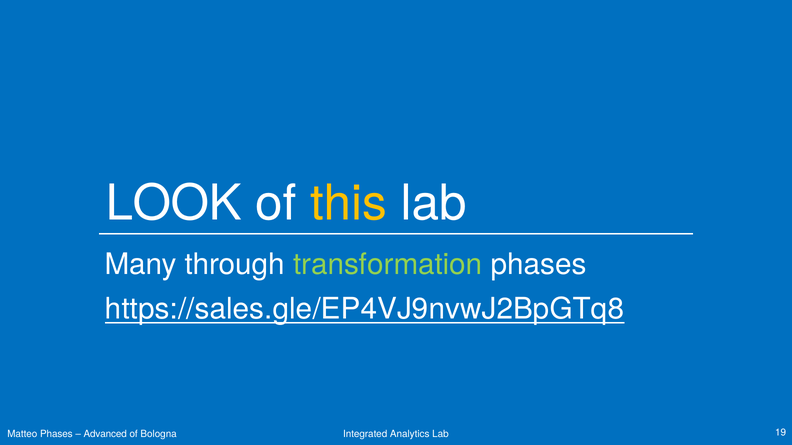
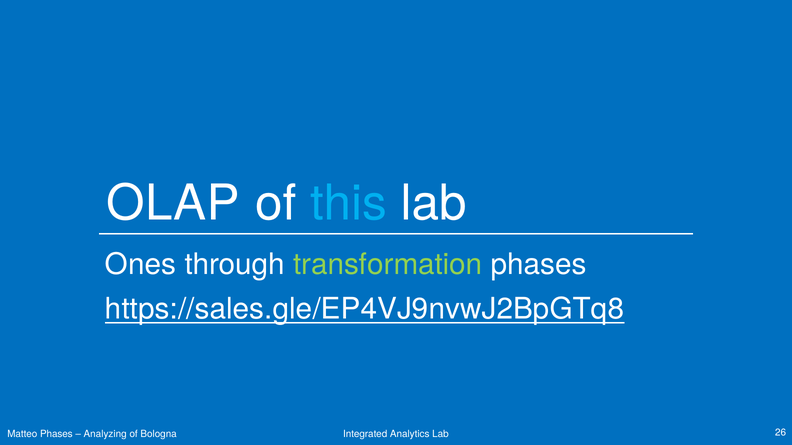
LOOK: LOOK -> OLAP
this colour: yellow -> light blue
Many: Many -> Ones
Advanced: Advanced -> Analyzing
19: 19 -> 26
